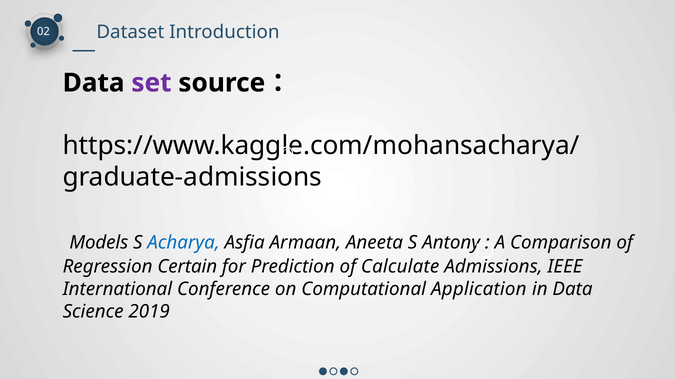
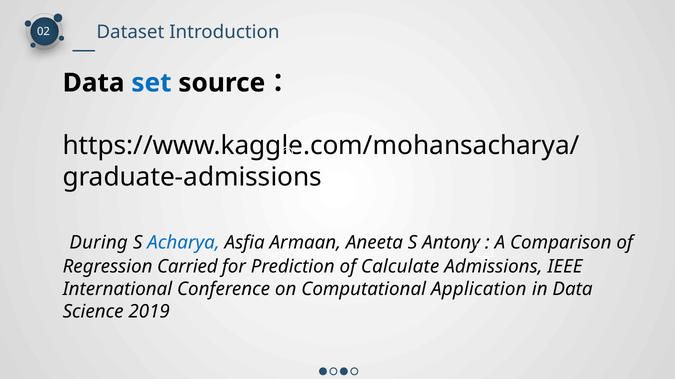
set colour: purple -> blue
Models: Models -> During
Certain: Certain -> Carried
